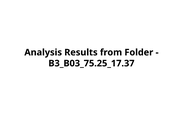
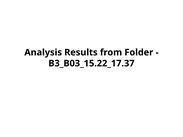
B3_B03_75.25_17.37: B3_B03_75.25_17.37 -> B3_B03_15.22_17.37
